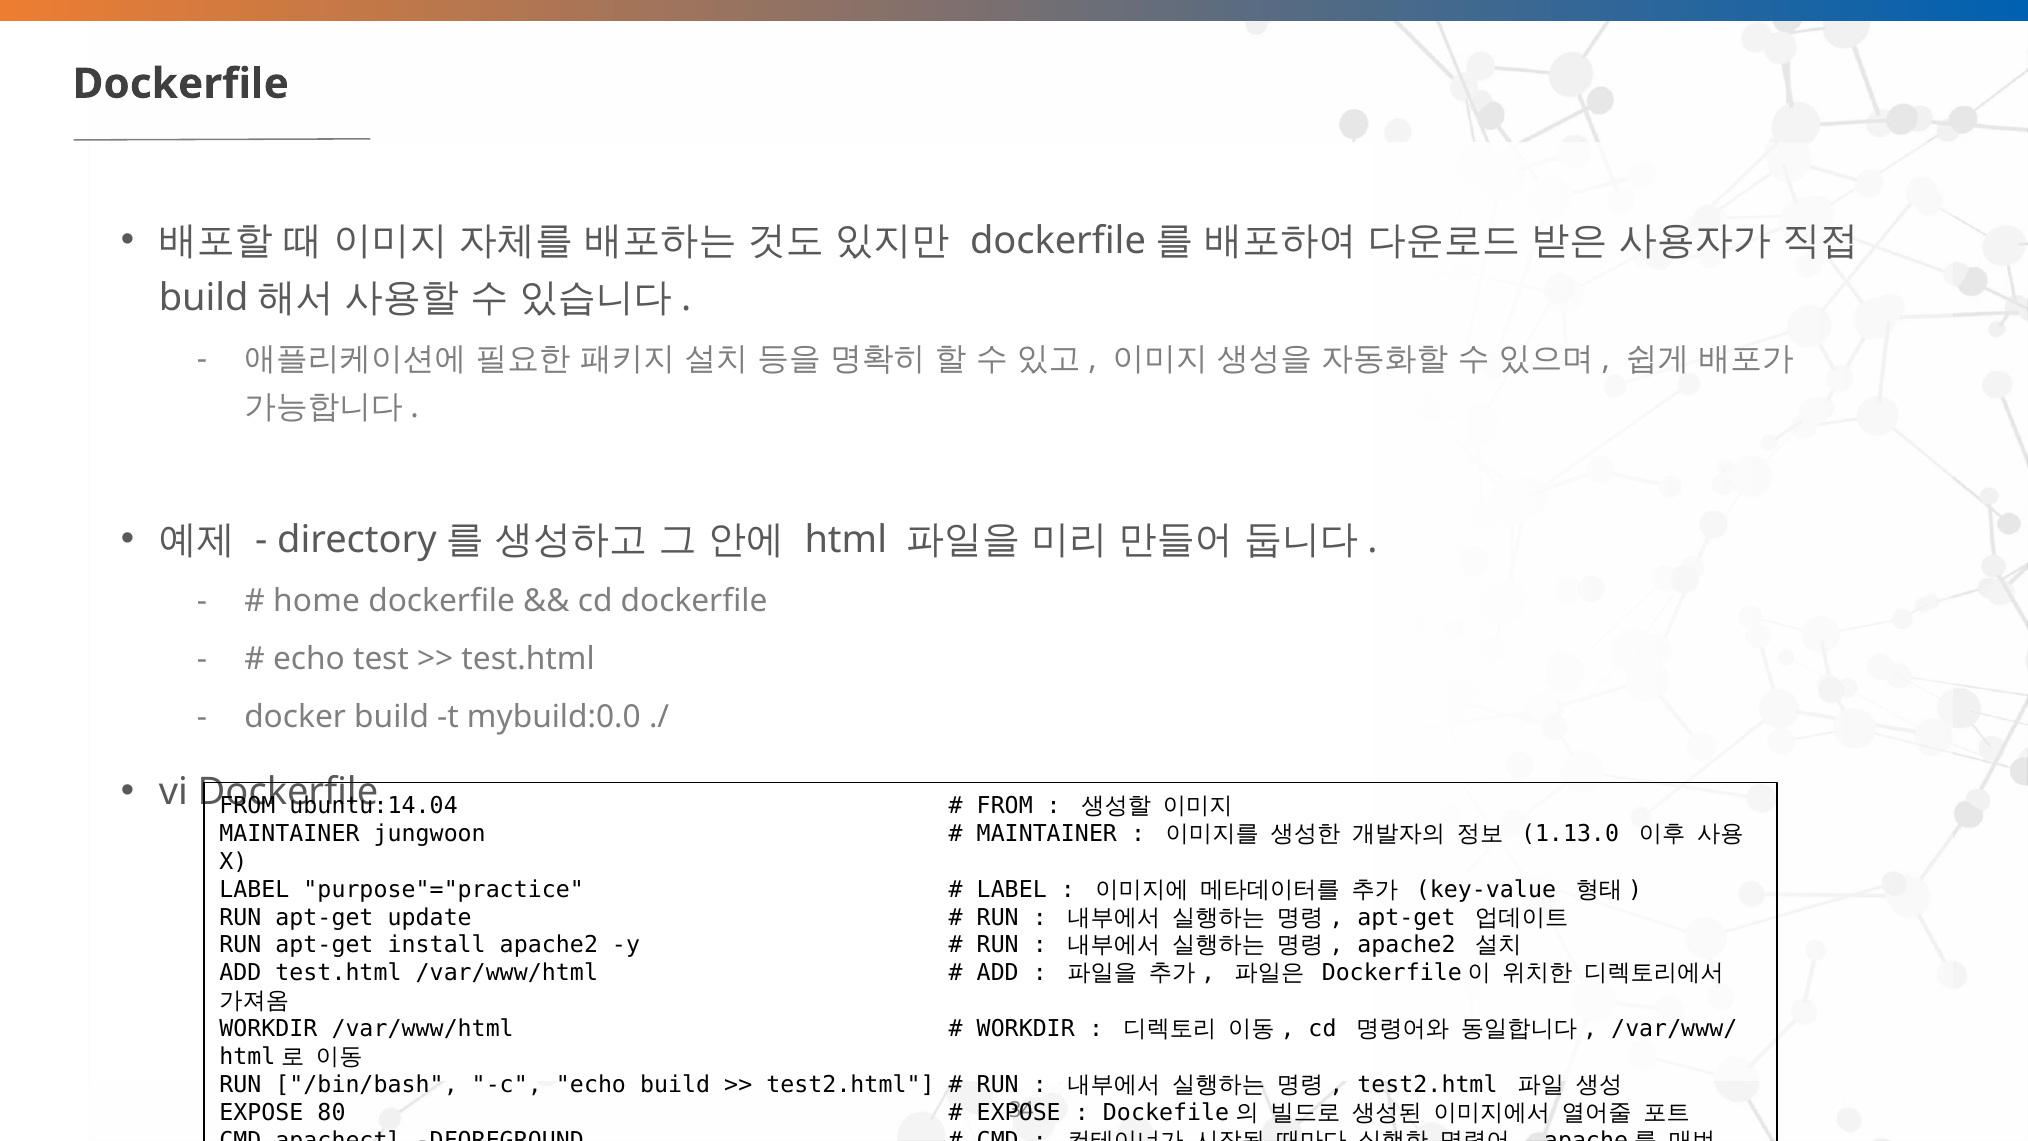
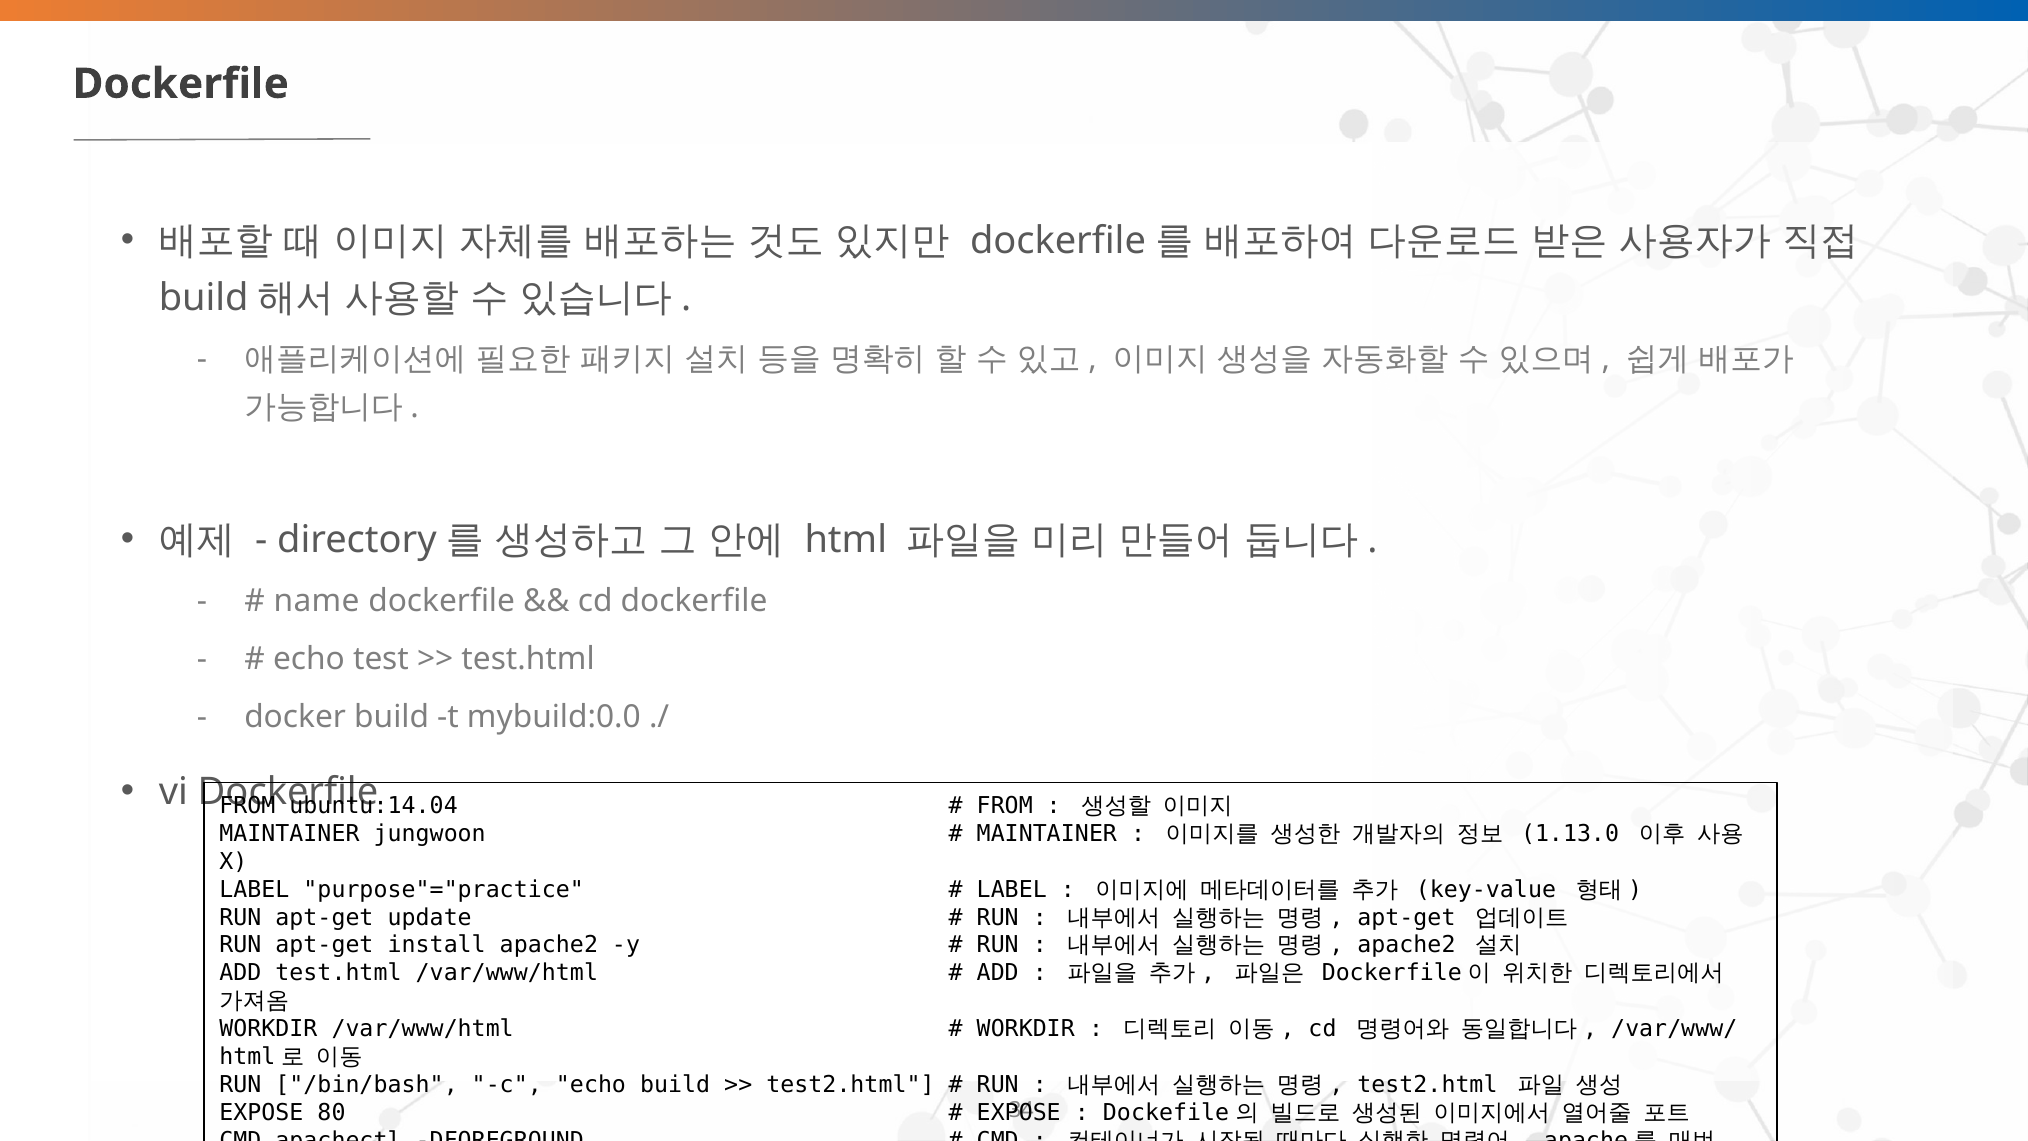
home: home -> name
